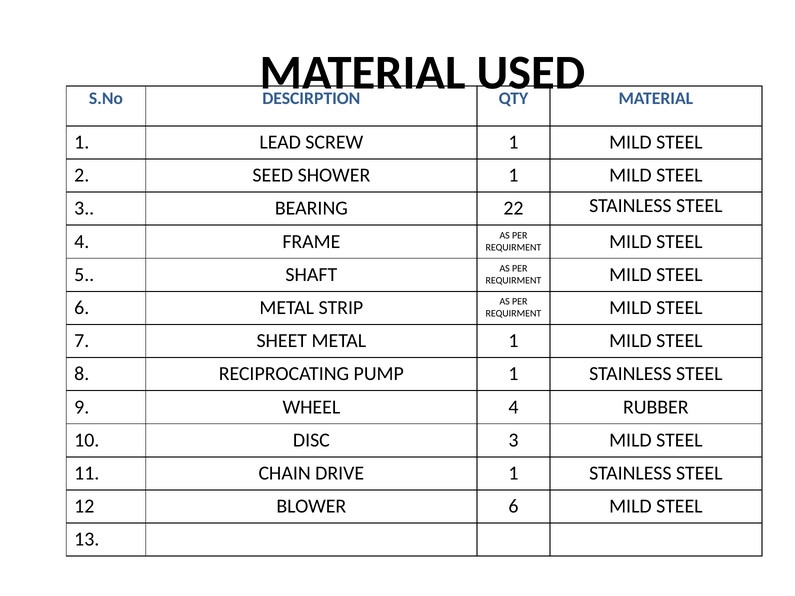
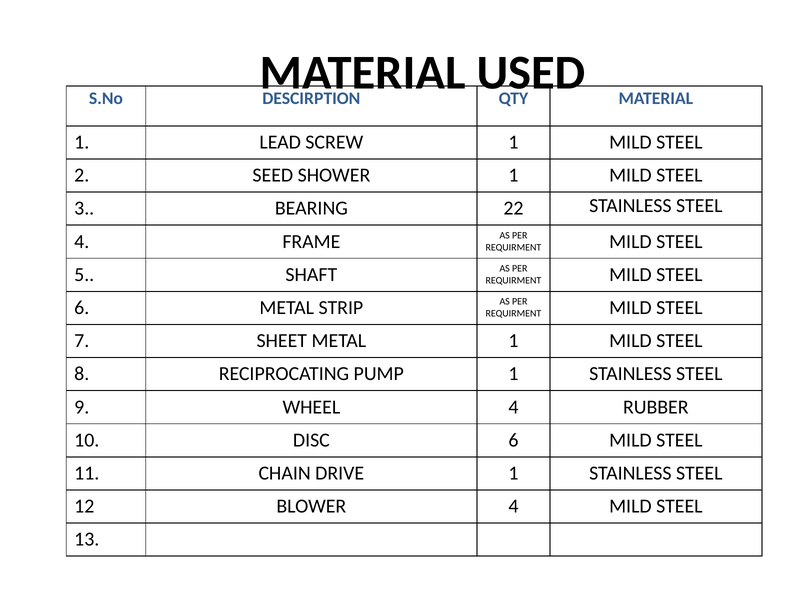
DISC 3: 3 -> 6
BLOWER 6: 6 -> 4
